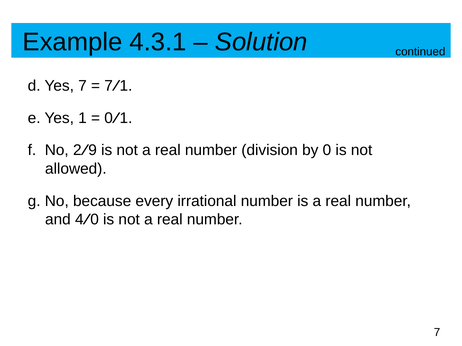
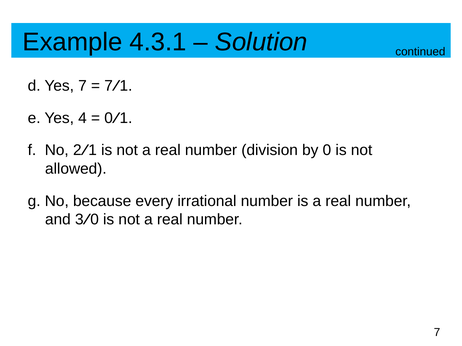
Yes 1: 1 -> 4
9 at (93, 150): 9 -> 1
4: 4 -> 3
